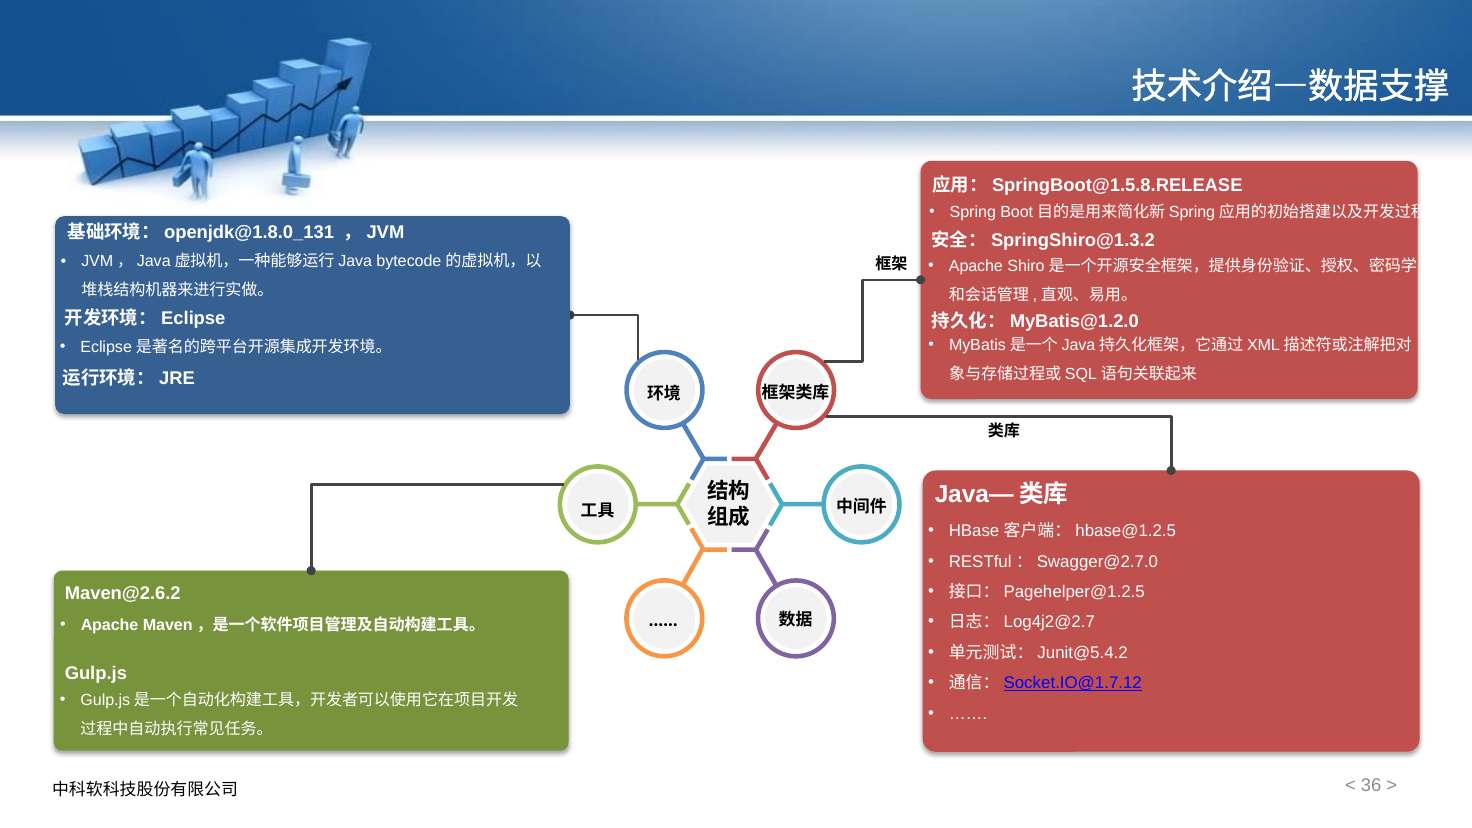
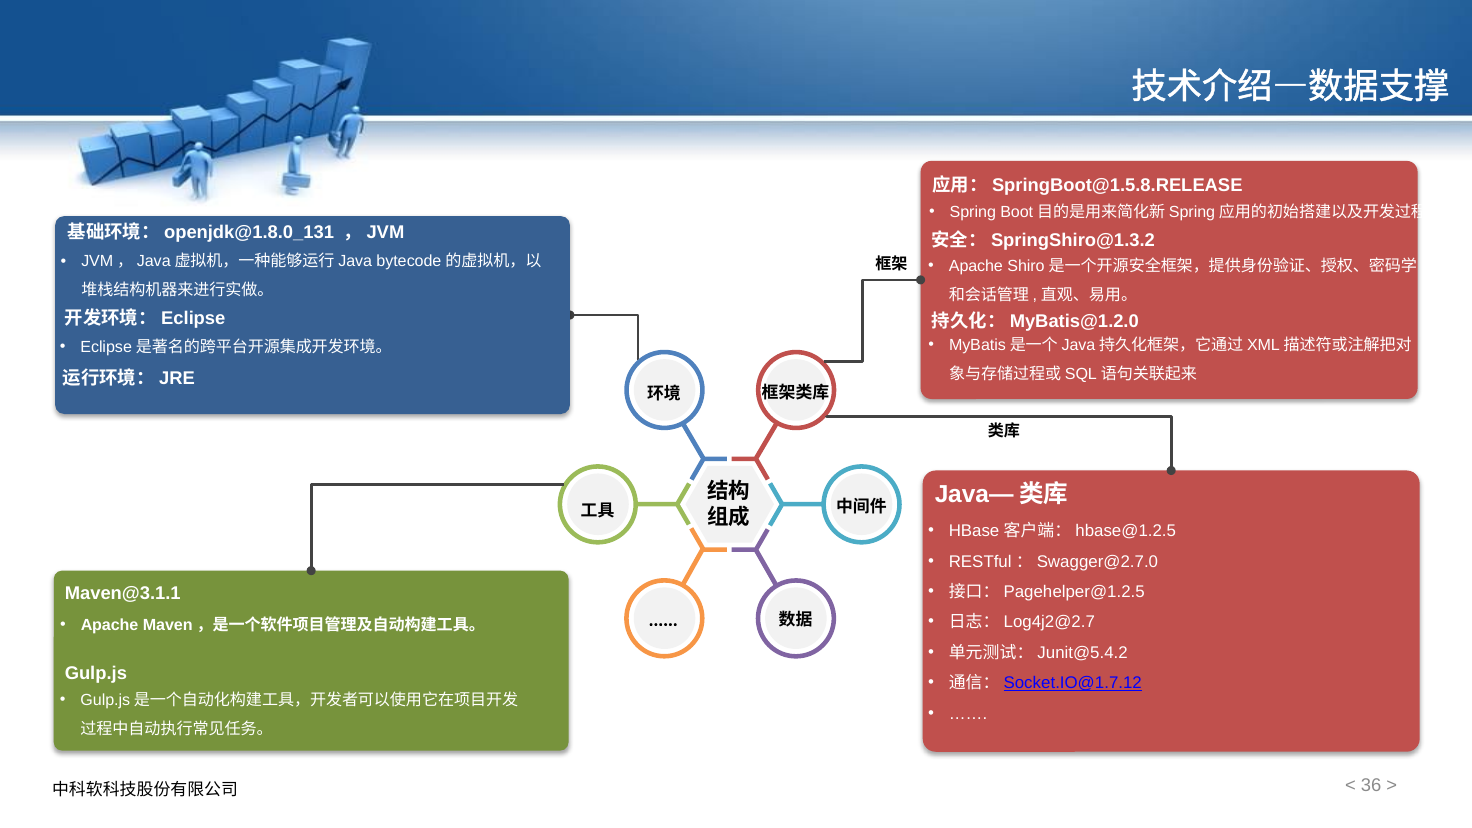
Maven@2.6.2: Maven@2.6.2 -> Maven@3.1.1
